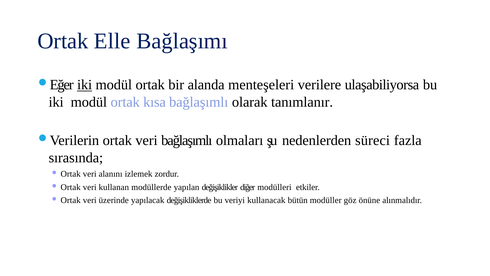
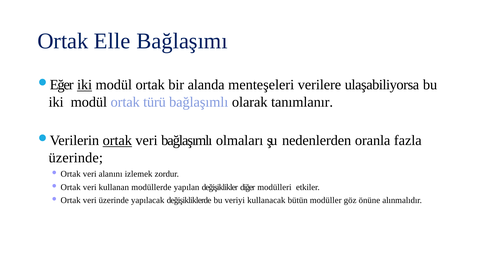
kısa: kısa -> türü
ortak at (117, 140) underline: none -> present
süreci: süreci -> oranla
sırasında at (76, 157): sırasında -> üzerinde
